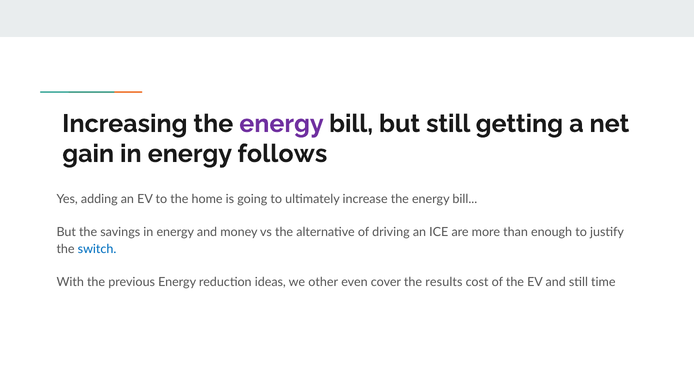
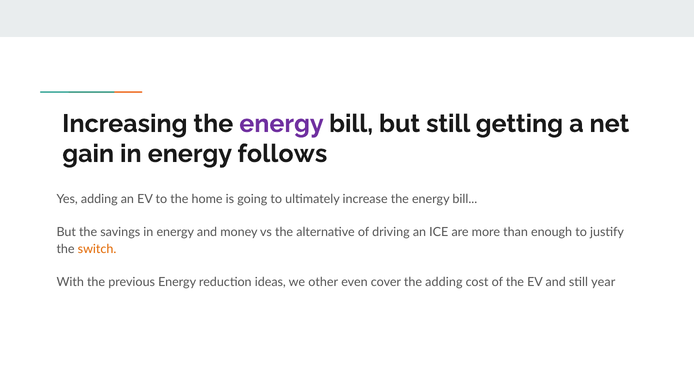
switch colour: blue -> orange
the results: results -> adding
time: time -> year
